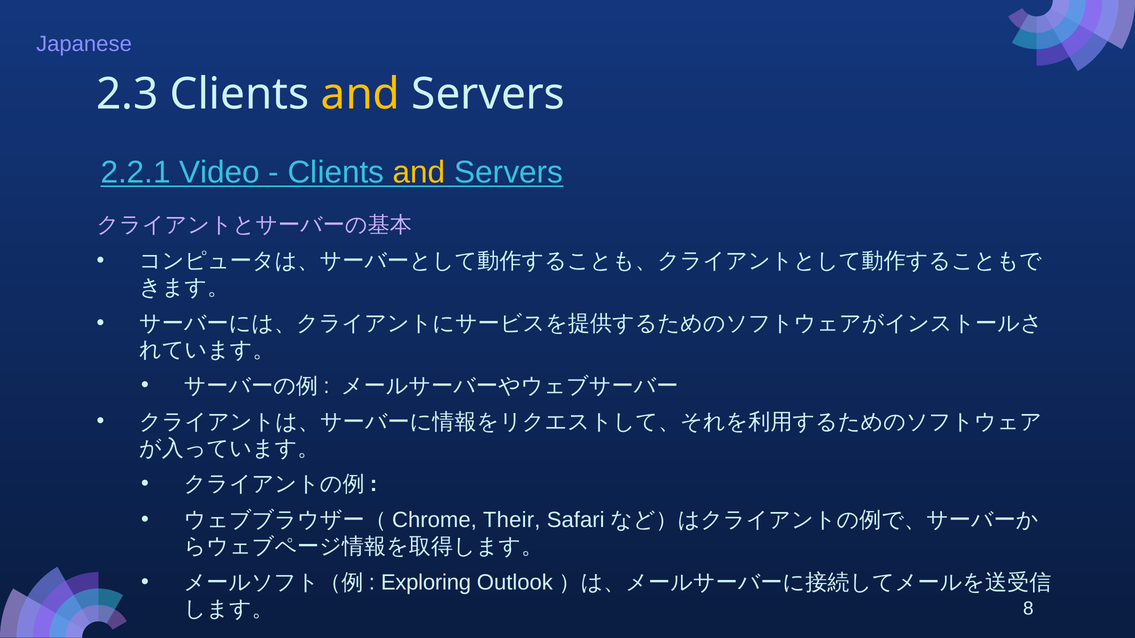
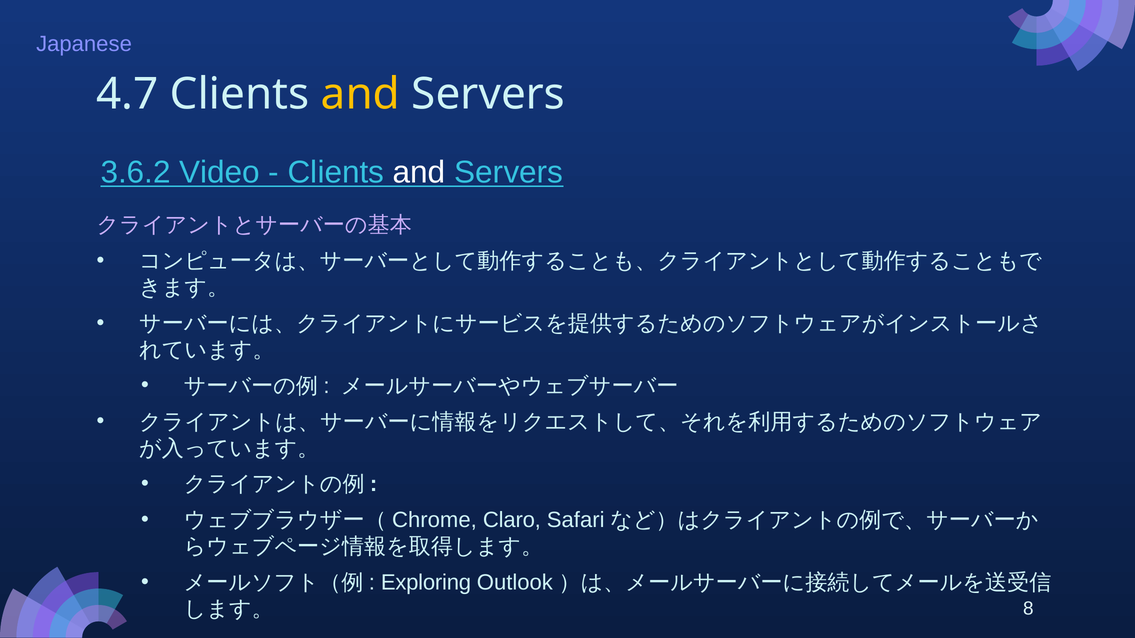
2.3: 2.3 -> 4.7
2.2.1: 2.2.1 -> 3.6.2
and at (419, 173) colour: yellow -> white
Their: Their -> Claro
